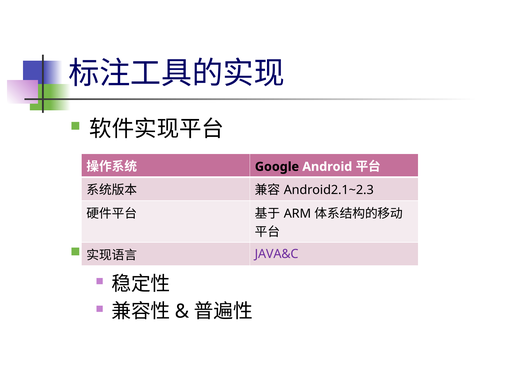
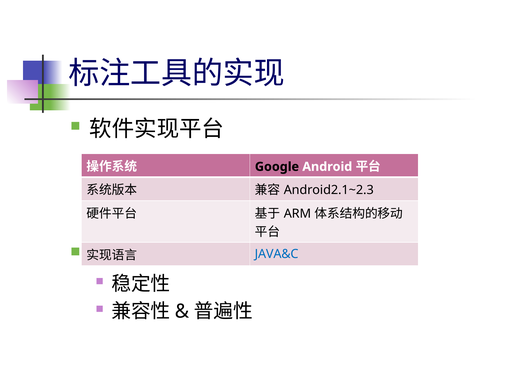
JAVA&C colour: purple -> blue
